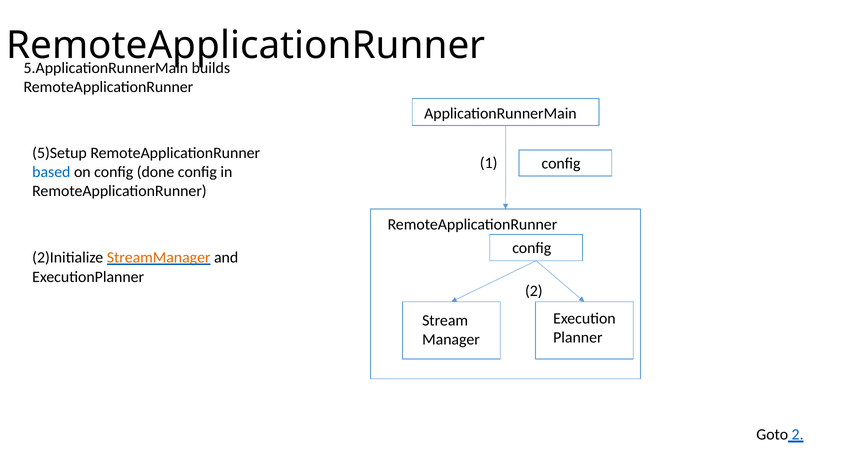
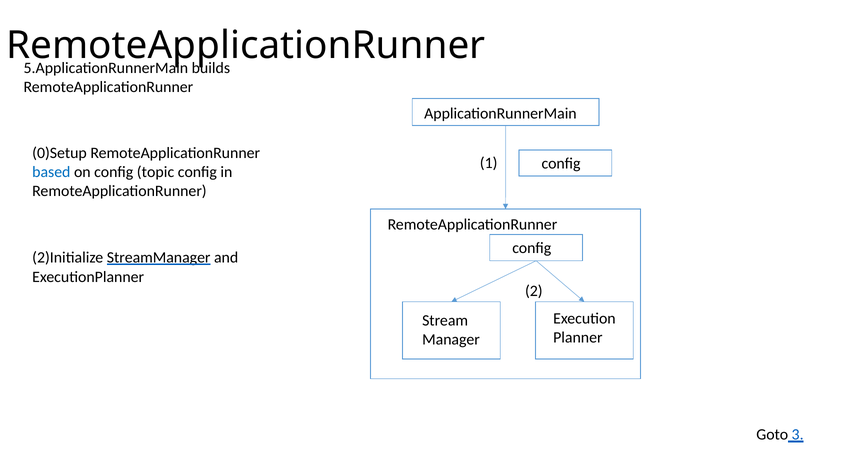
5)Setup: 5)Setup -> 0)Setup
done: done -> topic
StreamManager colour: orange -> black
Goto 2: 2 -> 3
